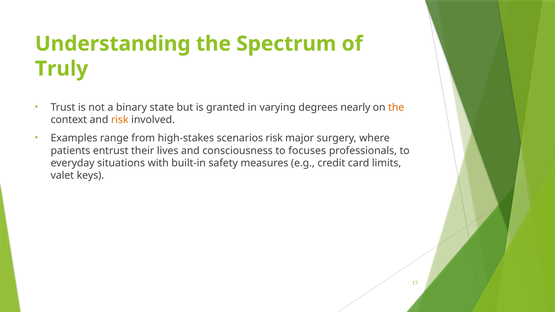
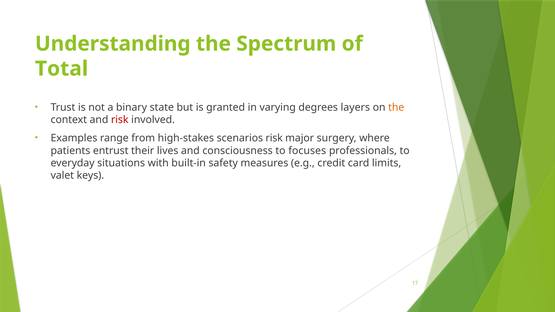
Truly: Truly -> Total
nearly: nearly -> layers
risk at (120, 120) colour: orange -> red
